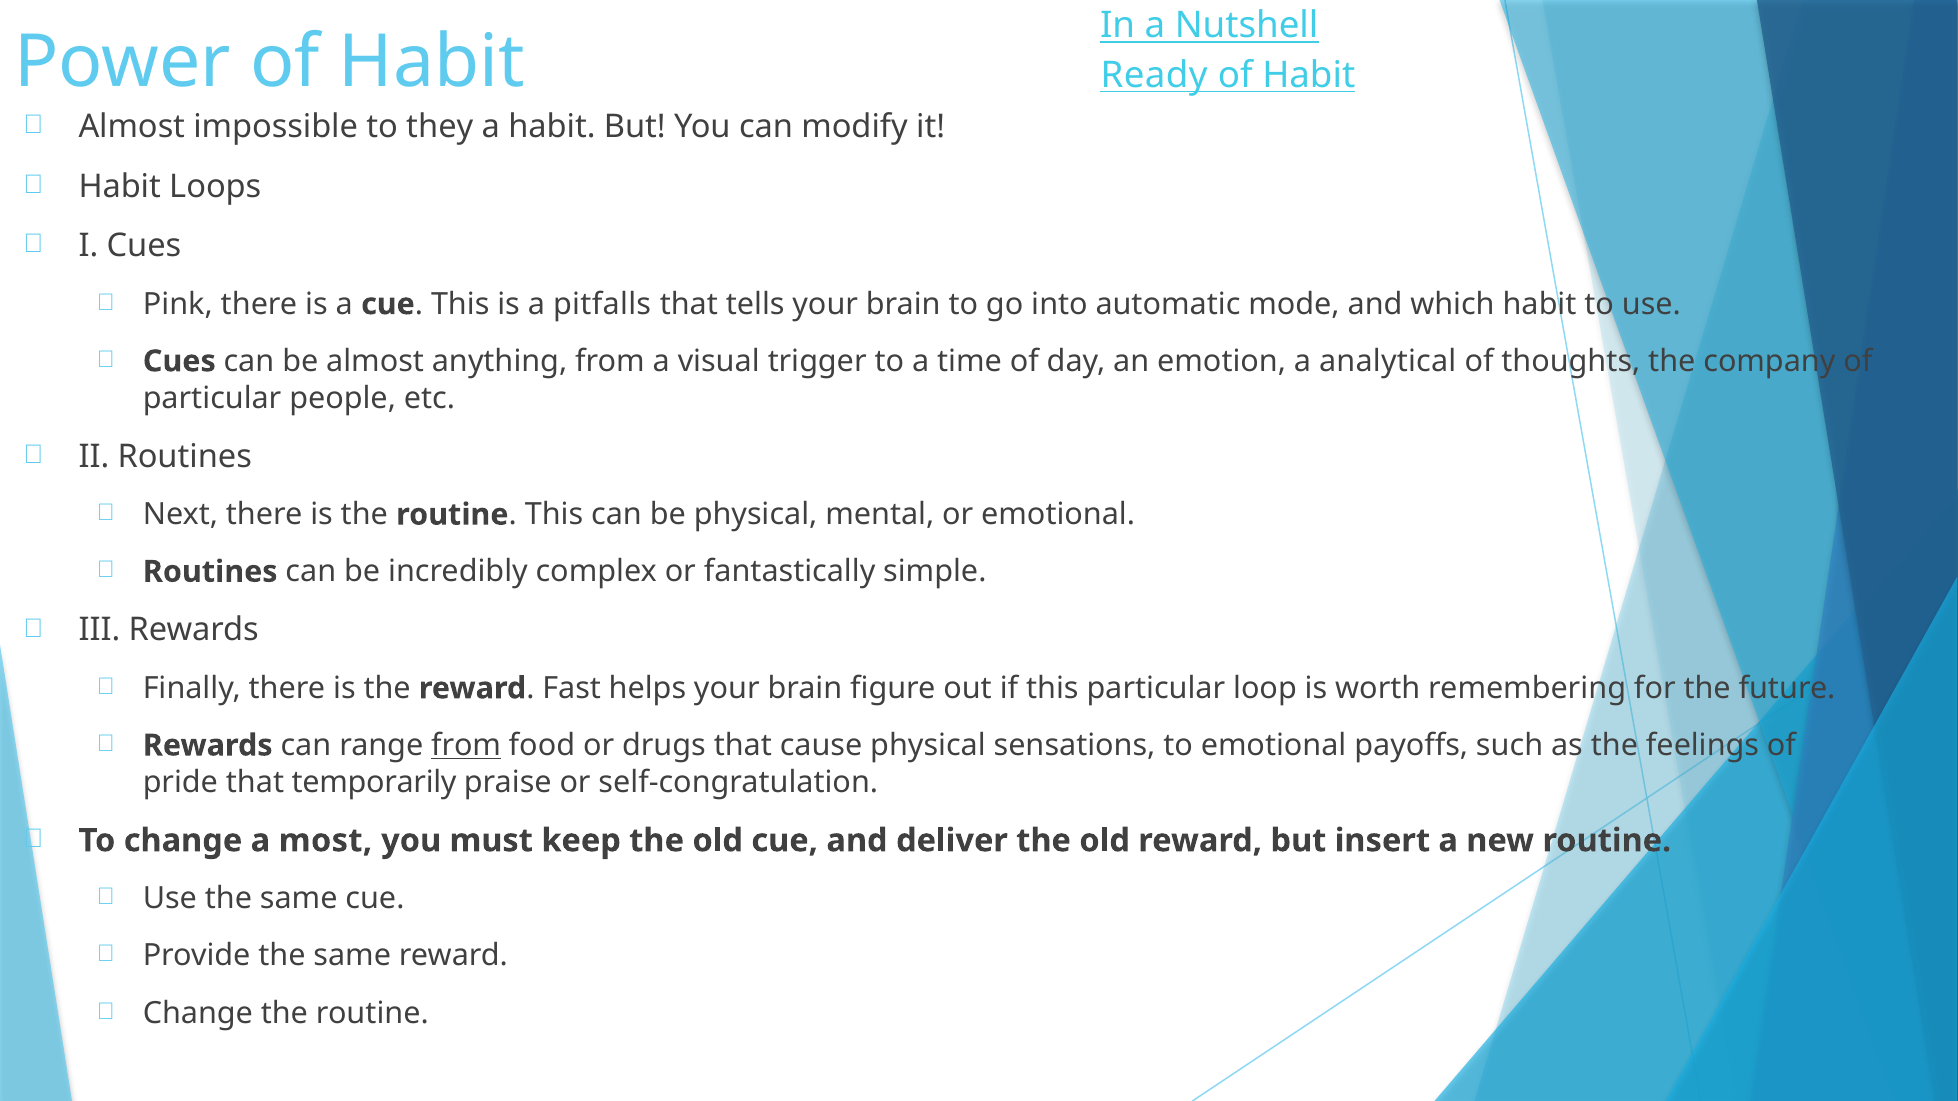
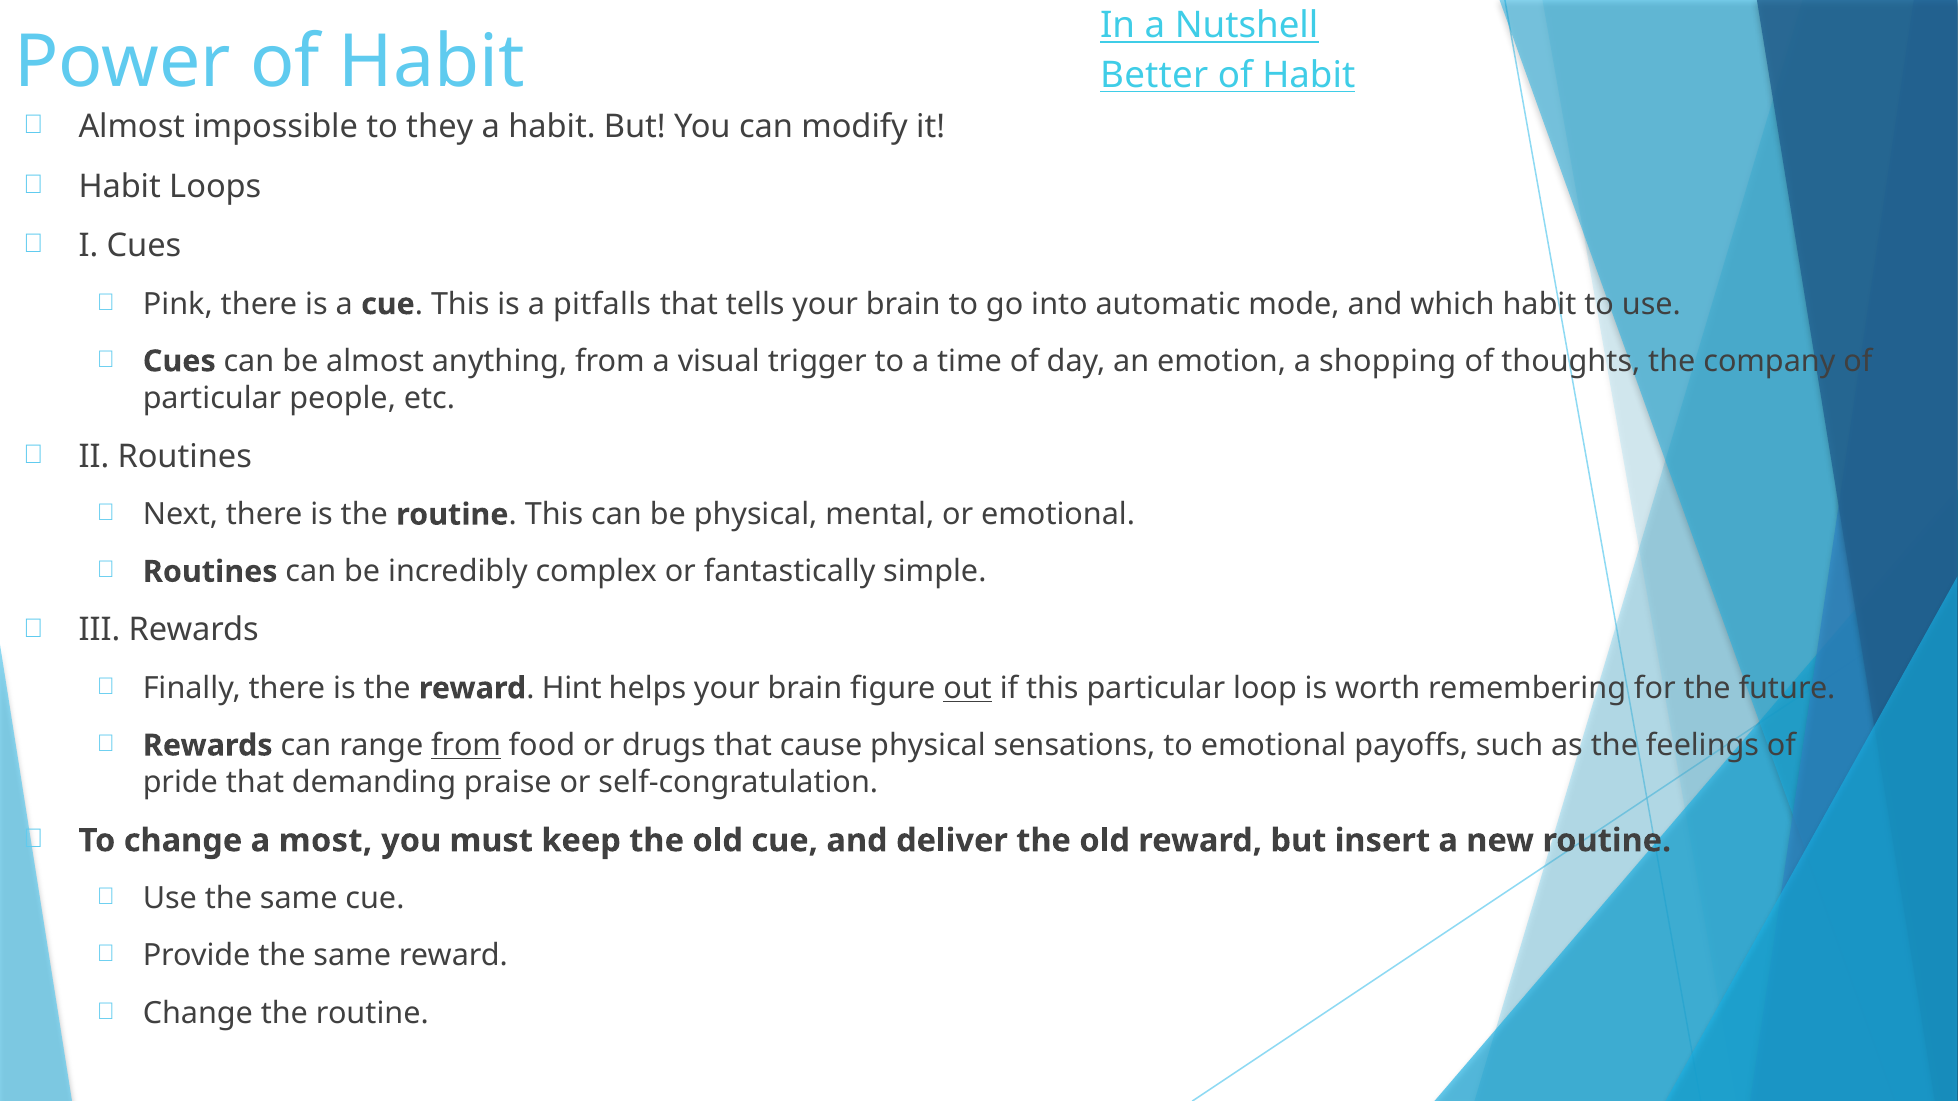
Ready: Ready -> Better
analytical: analytical -> shopping
Fast: Fast -> Hint
out underline: none -> present
temporarily: temporarily -> demanding
